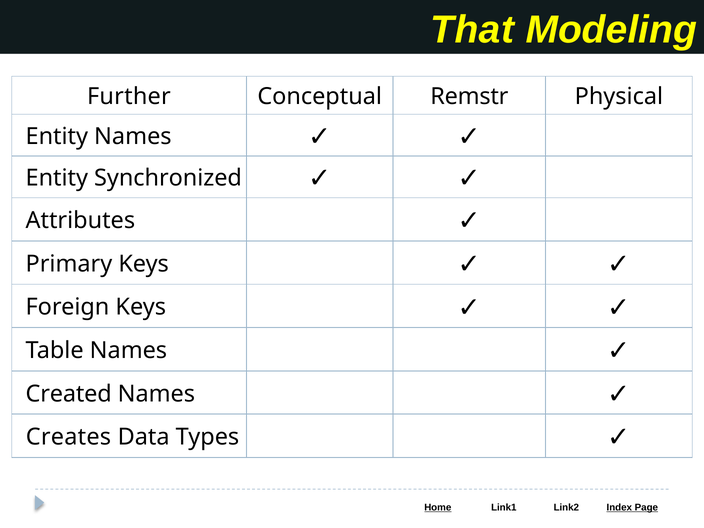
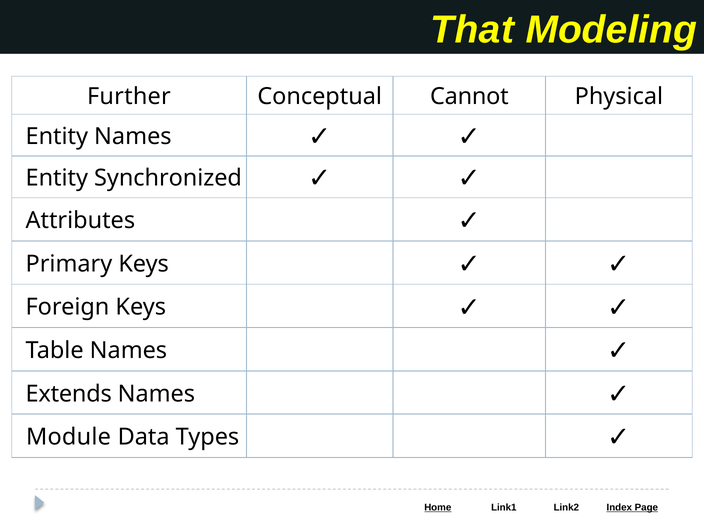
Remstr: Remstr -> Cannot
Created: Created -> Extends
Creates: Creates -> Module
